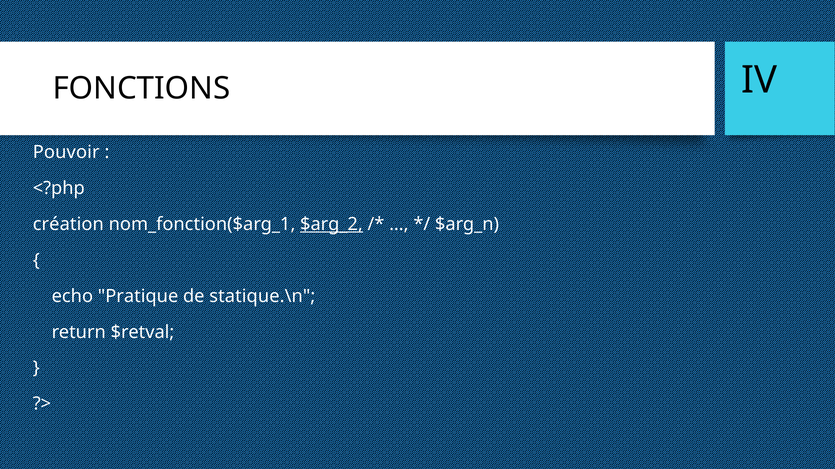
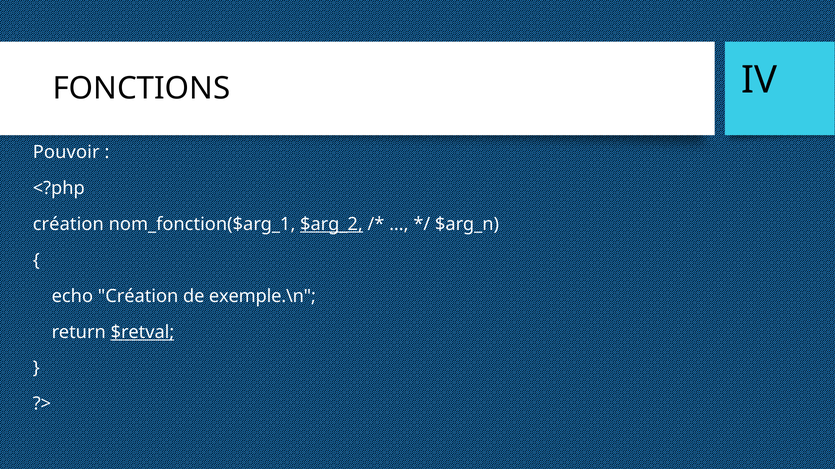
echo Pratique: Pratique -> Création
statique.\n: statique.\n -> exemple.\n
$retval underline: none -> present
